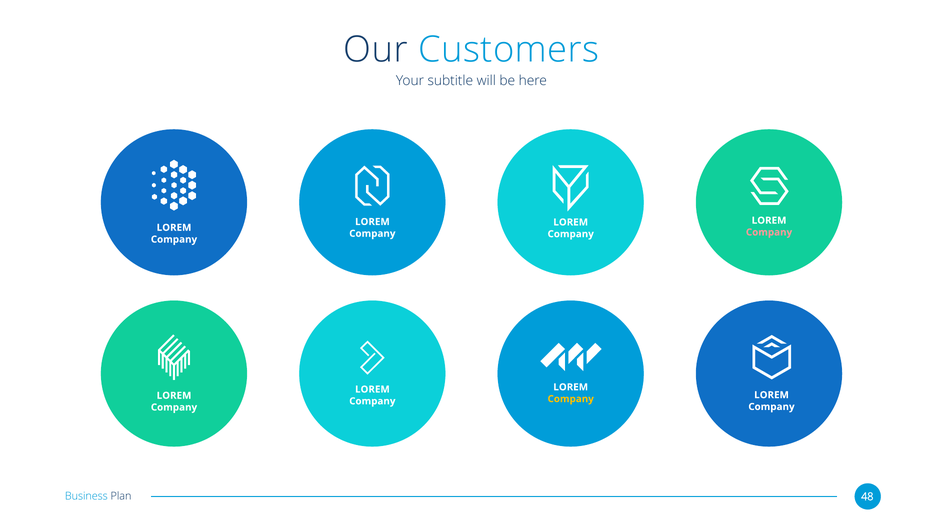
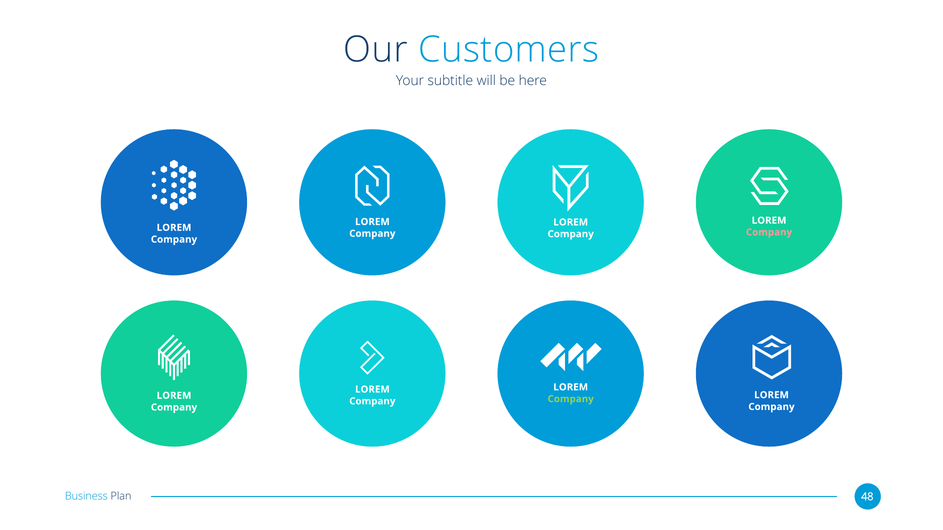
Company at (571, 399) colour: yellow -> light green
